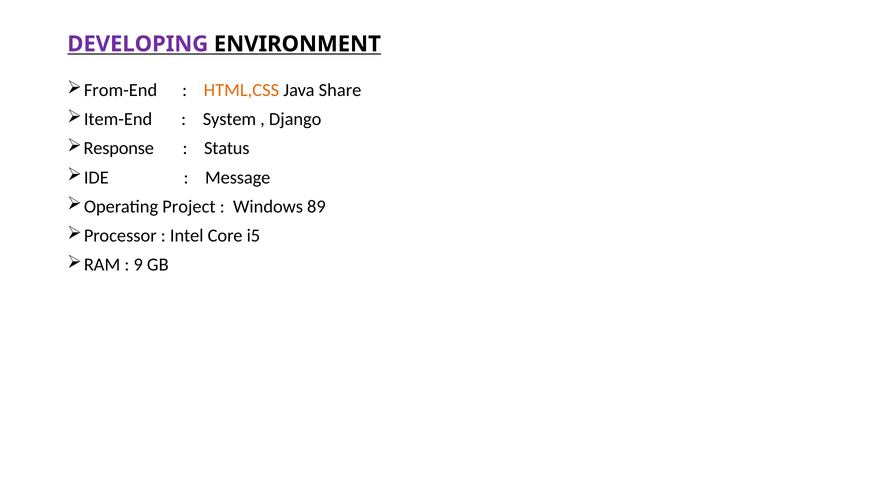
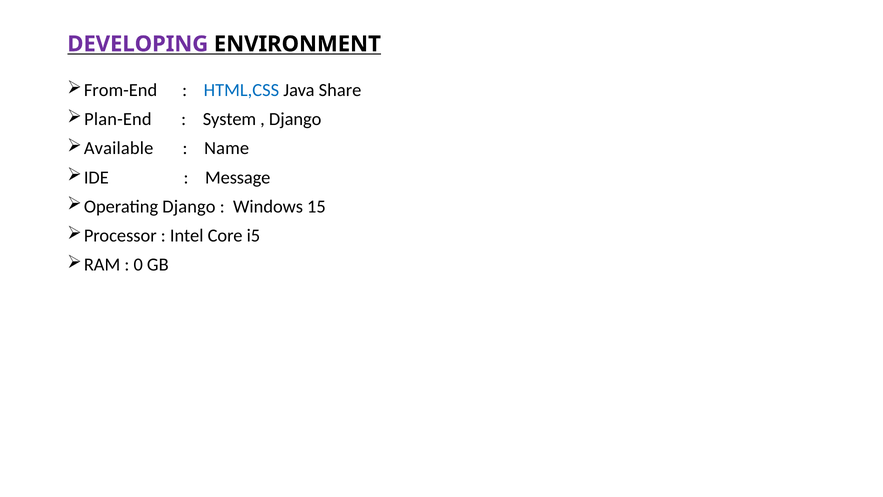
HTML,CSS colour: orange -> blue
Item-End: Item-End -> Plan-End
Response: Response -> Available
Status: Status -> Name
Operating Project: Project -> Django
89: 89 -> 15
9: 9 -> 0
